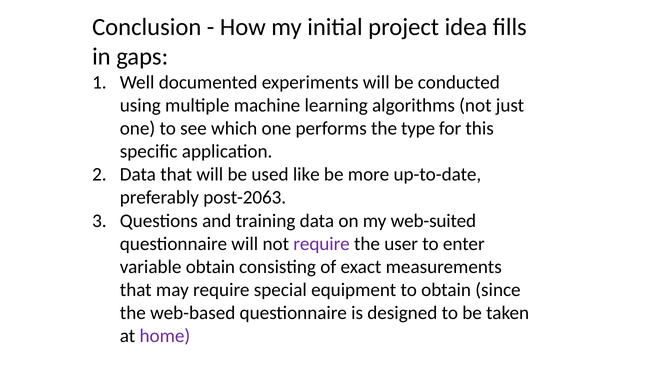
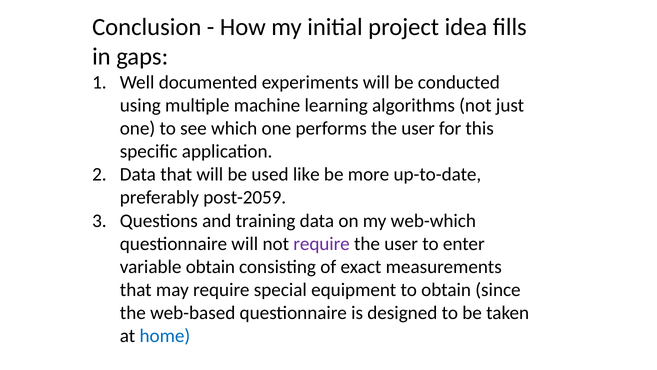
performs the type: type -> user
post-2063: post-2063 -> post-2059
web-suited: web-suited -> web-which
home colour: purple -> blue
